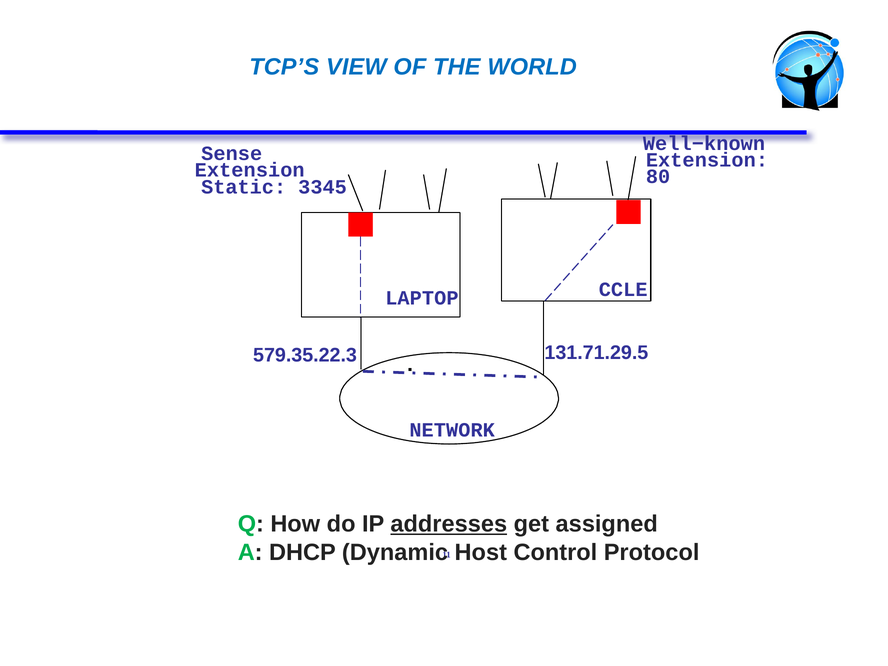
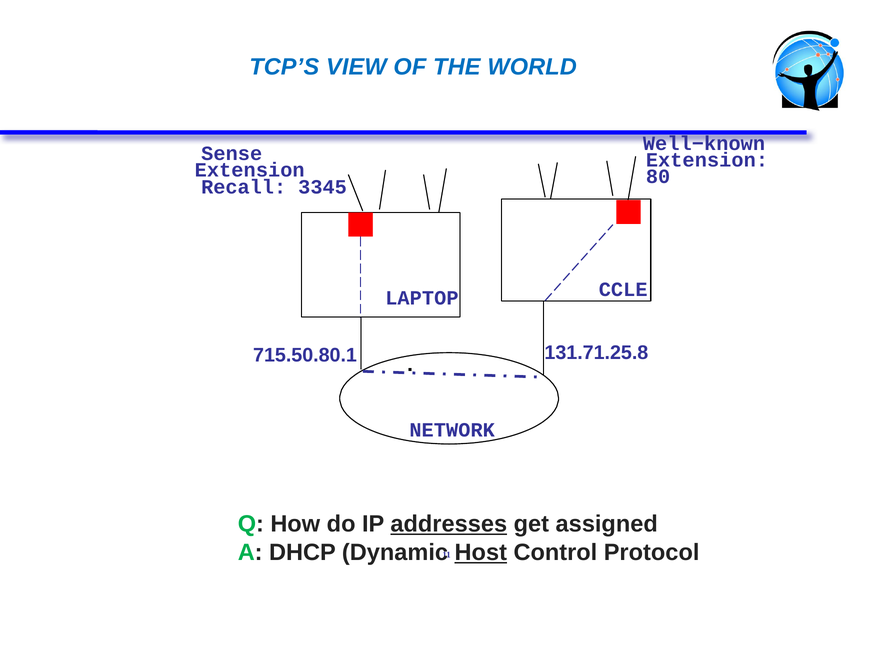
Static: Static -> Recall
131.71.29.5: 131.71.29.5 -> 131.71.25.8
579.35.22.3: 579.35.22.3 -> 715.50.80.1
Host underline: none -> present
